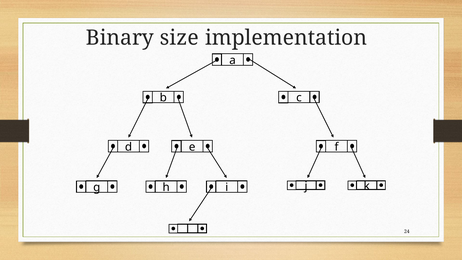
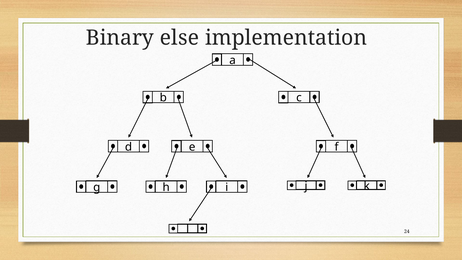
size: size -> else
